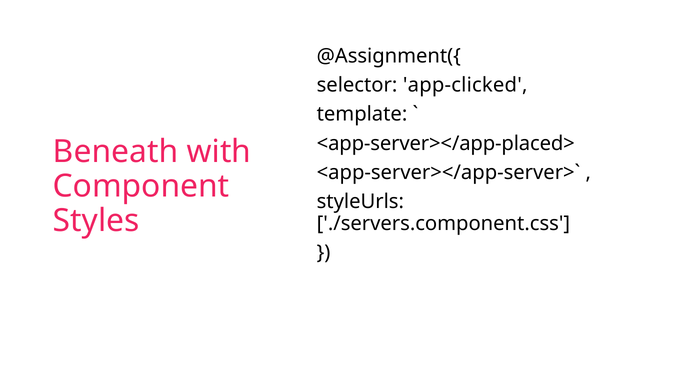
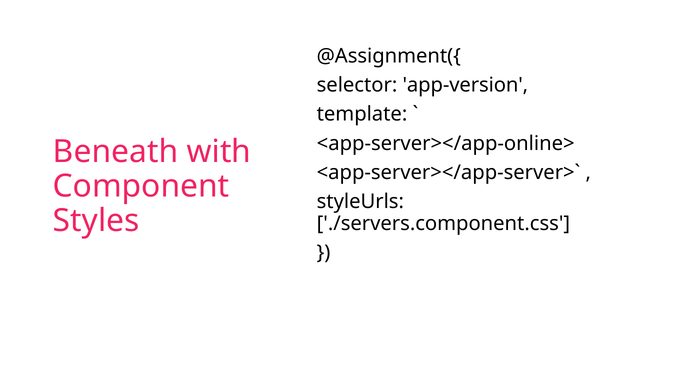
app-clicked: app-clicked -> app-version
<app-server></app-placed>: <app-server></app-placed> -> <app-server></app-online>
